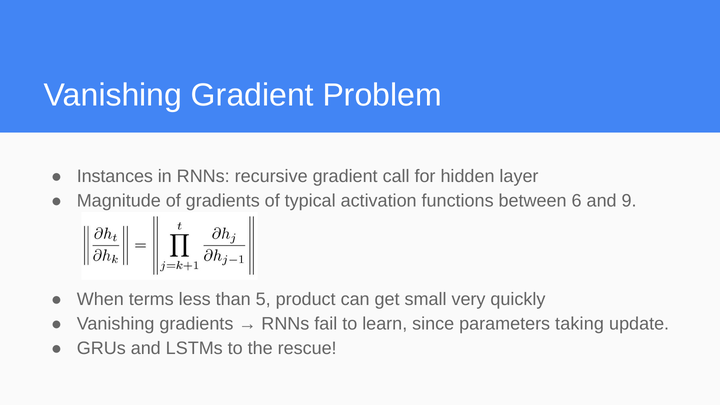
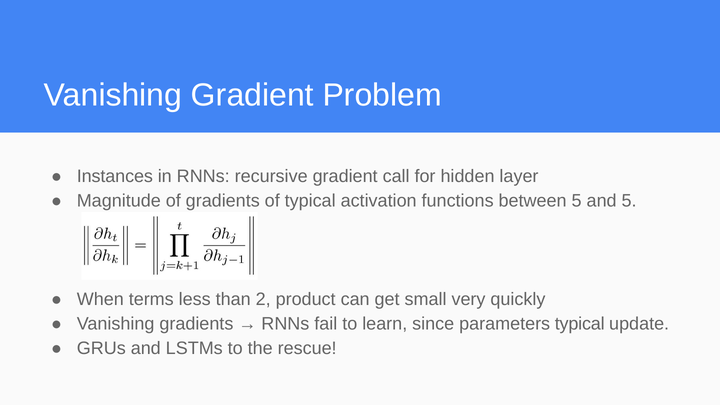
between 6: 6 -> 5
and 9: 9 -> 5
5: 5 -> 2
parameters taking: taking -> typical
